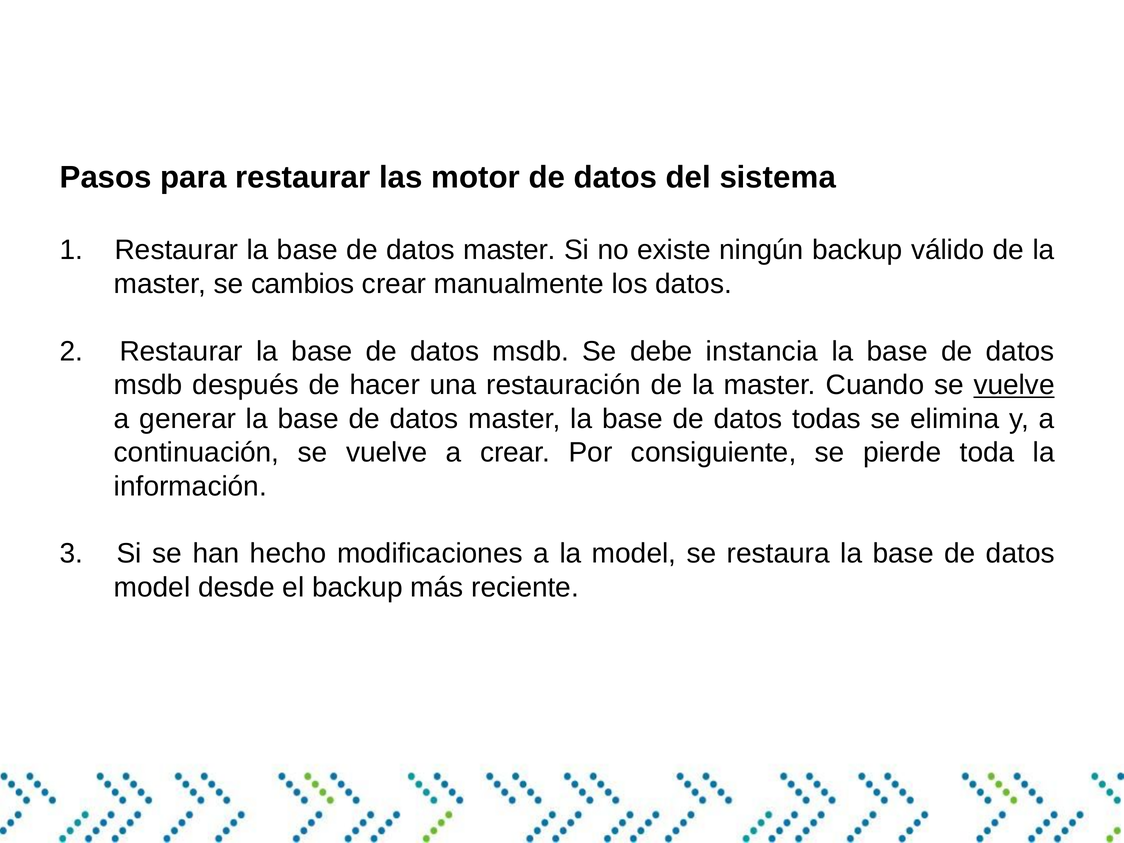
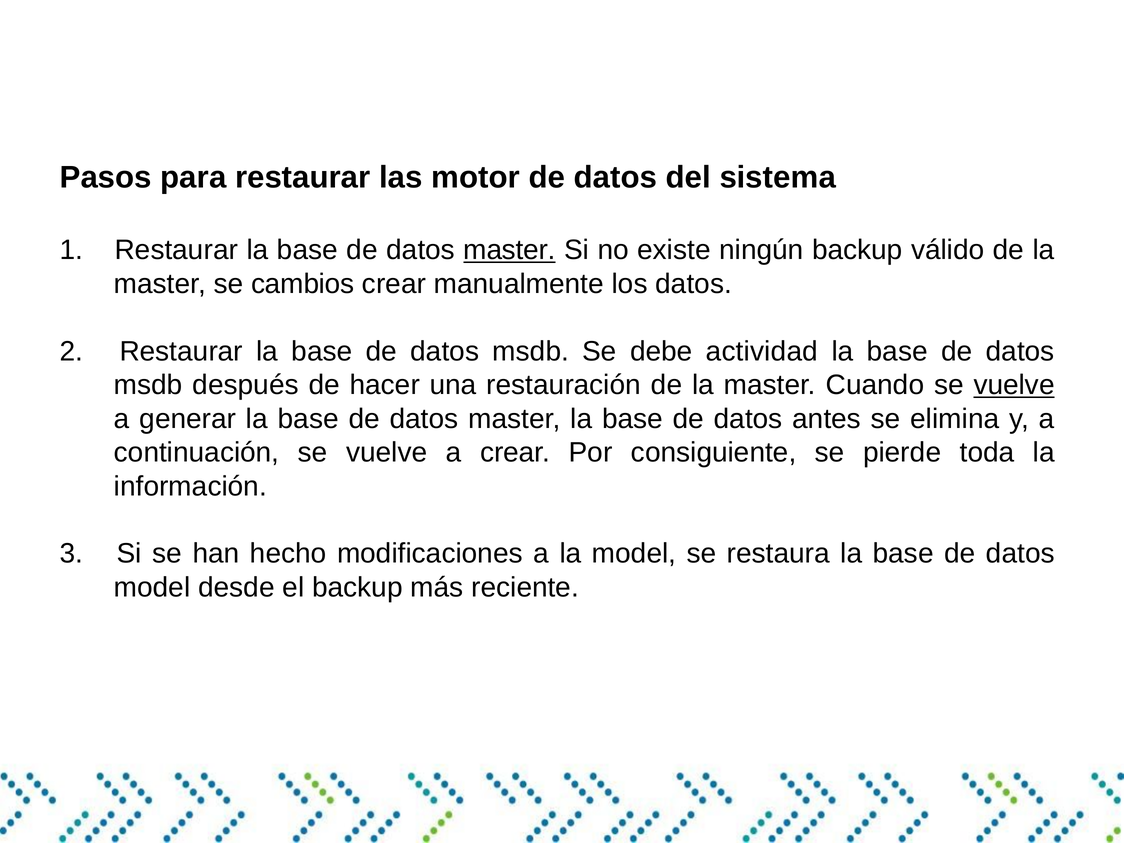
master at (510, 250) underline: none -> present
instancia: instancia -> actividad
todas: todas -> antes
